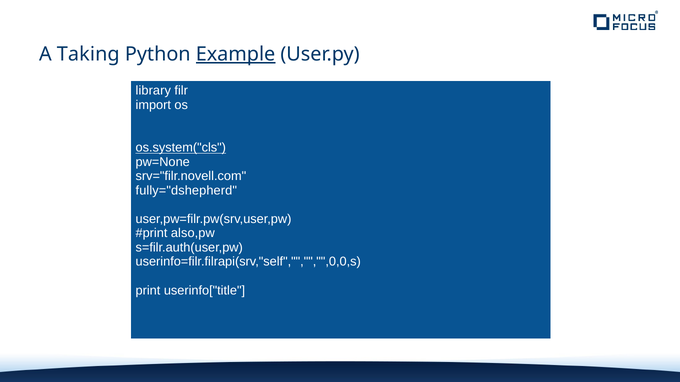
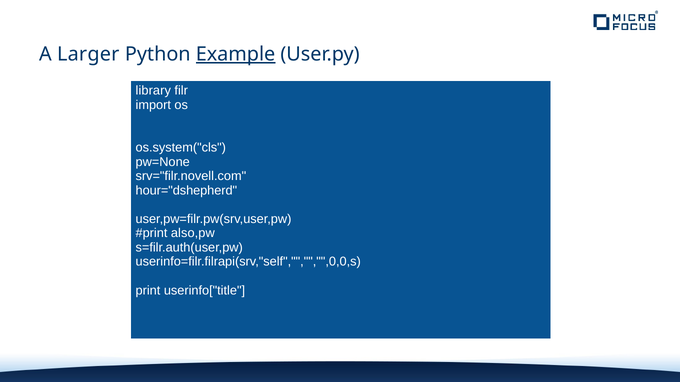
Taking: Taking -> Larger
os.system("cls underline: present -> none
fully="dshepherd: fully="dshepherd -> hour="dshepherd
